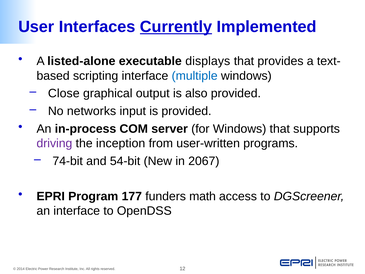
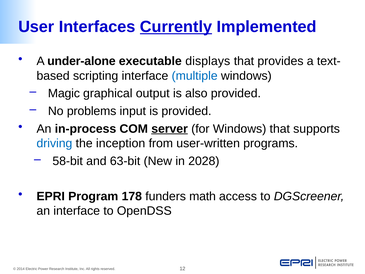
listed-alone: listed-alone -> under-alone
Close: Close -> Magic
networks: networks -> problems
server underline: none -> present
driving colour: purple -> blue
74-bit: 74-bit -> 58-bit
54-bit: 54-bit -> 63-bit
2067: 2067 -> 2028
177: 177 -> 178
